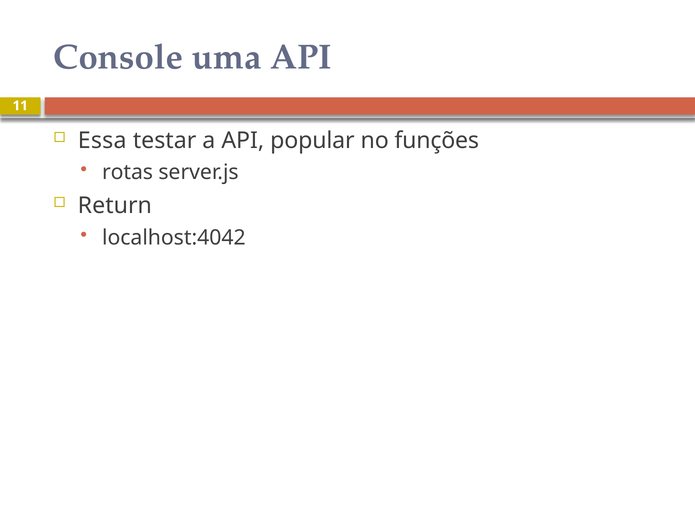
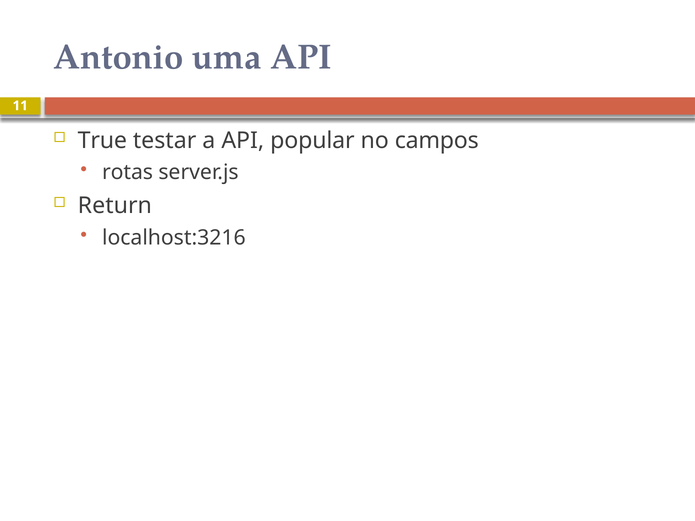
Console: Console -> Antonio
Essa: Essa -> True
funções: funções -> campos
localhost:4042: localhost:4042 -> localhost:3216
